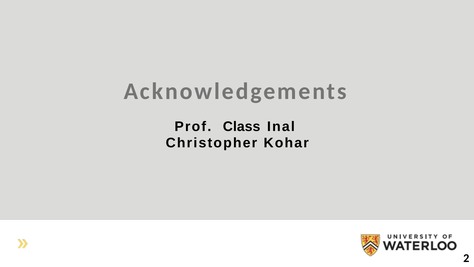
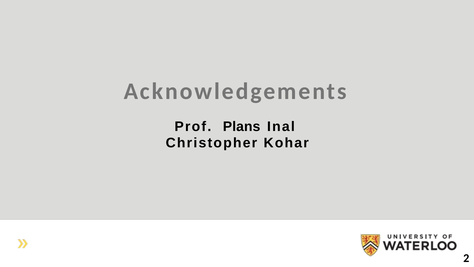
Class: Class -> Plans
